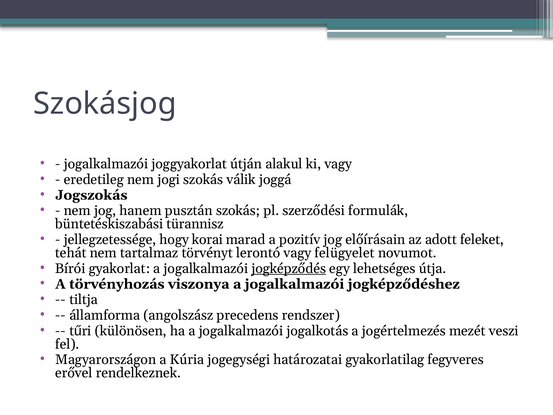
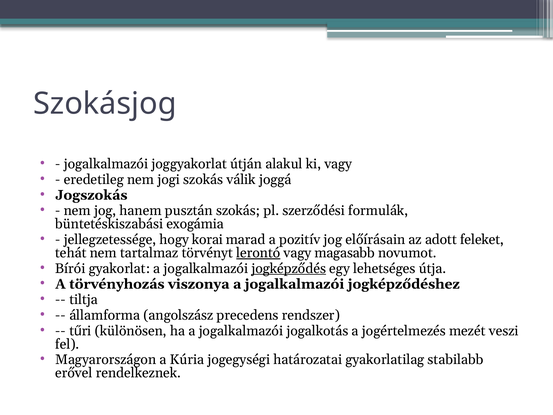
türannisz: türannisz -> exogámia
lerontó underline: none -> present
felügyelet: felügyelet -> magasabb
fegyveres: fegyveres -> stabilabb
